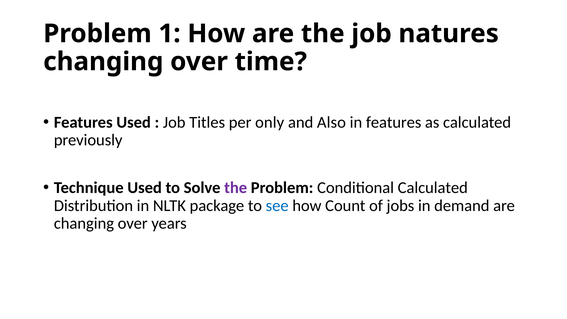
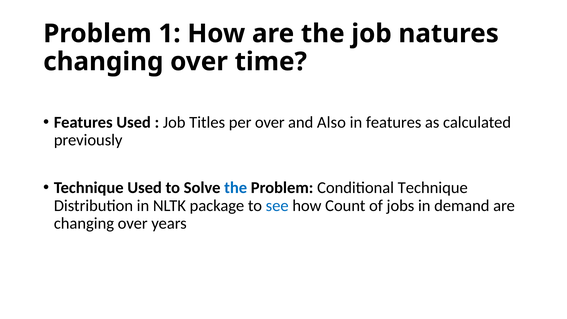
per only: only -> over
the at (236, 188) colour: purple -> blue
Conditional Calculated: Calculated -> Technique
